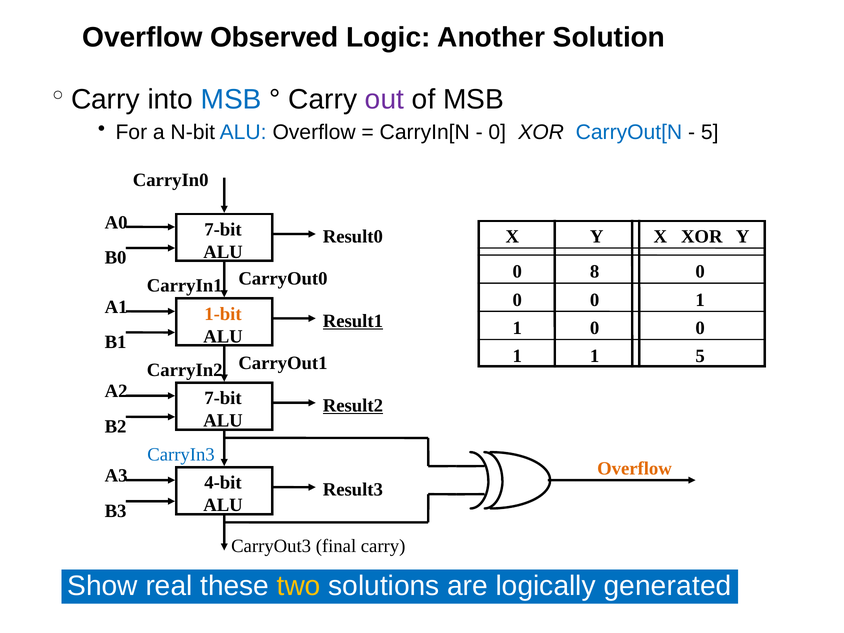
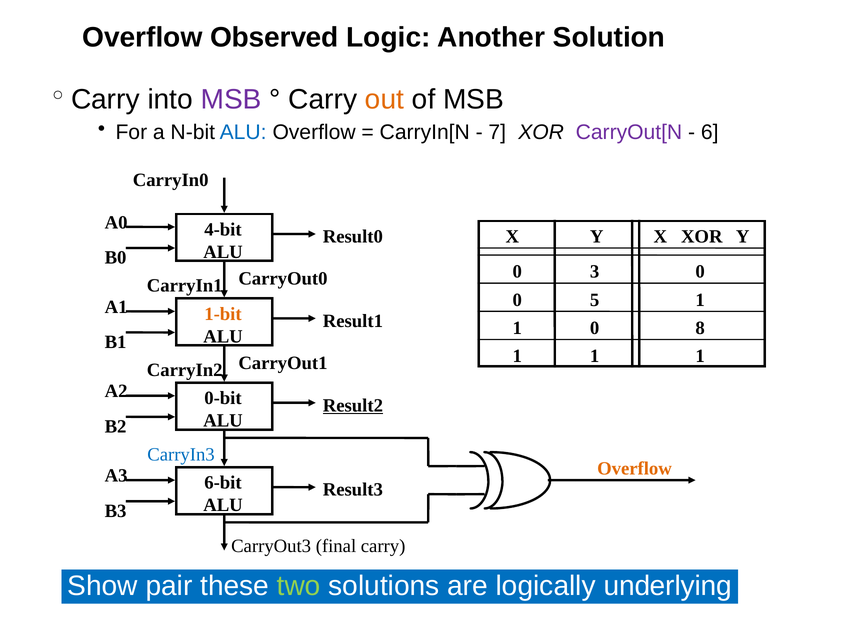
MSB at (231, 99) colour: blue -> purple
out colour: purple -> orange
0 at (497, 132): 0 -> 7
CarryOut[N colour: blue -> purple
5 at (710, 132): 5 -> 6
7-bit at (223, 229): 7-bit -> 4-bit
8: 8 -> 3
0 at (595, 300): 0 -> 5
Result1 underline: present -> none
1 0 0: 0 -> 8
1 1 5: 5 -> 1
7-bit at (223, 398): 7-bit -> 0-bit
4-bit: 4-bit -> 6-bit
real: real -> pair
two colour: yellow -> light green
generated: generated -> underlying
